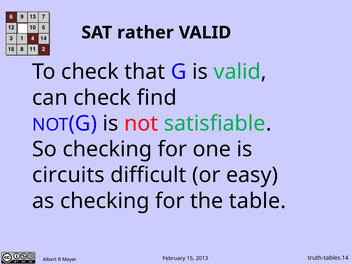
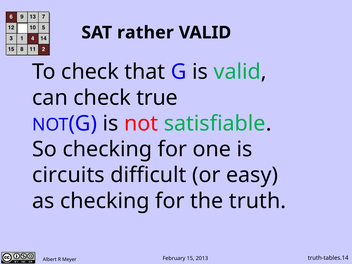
find: find -> true
table: table -> truth
